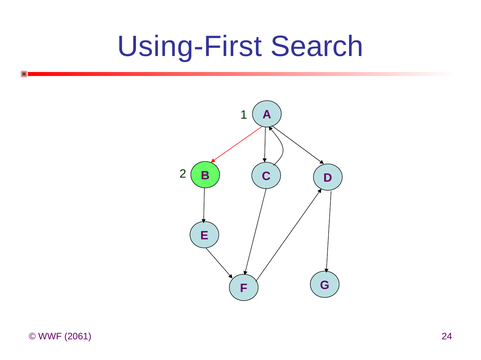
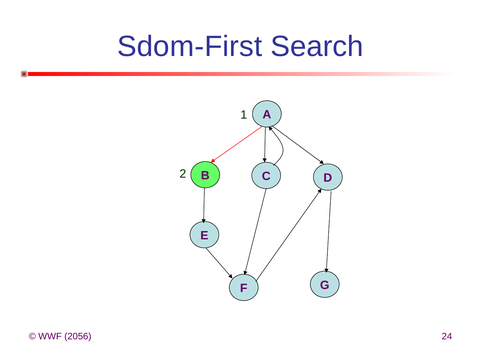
Using-First: Using-First -> Sdom-First
2061: 2061 -> 2056
